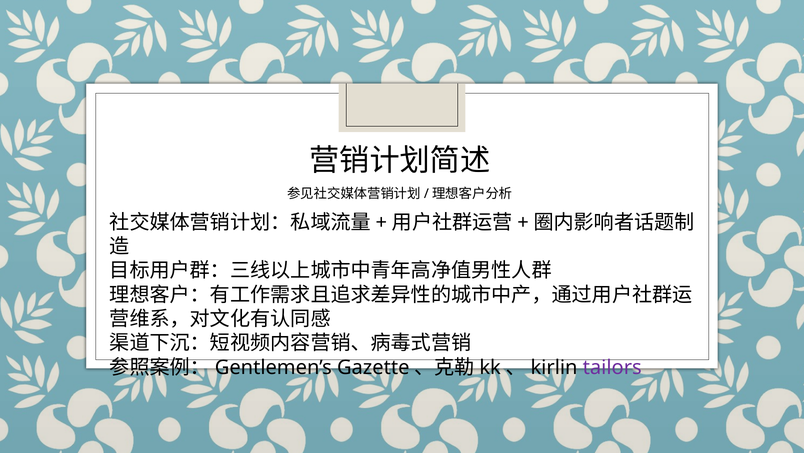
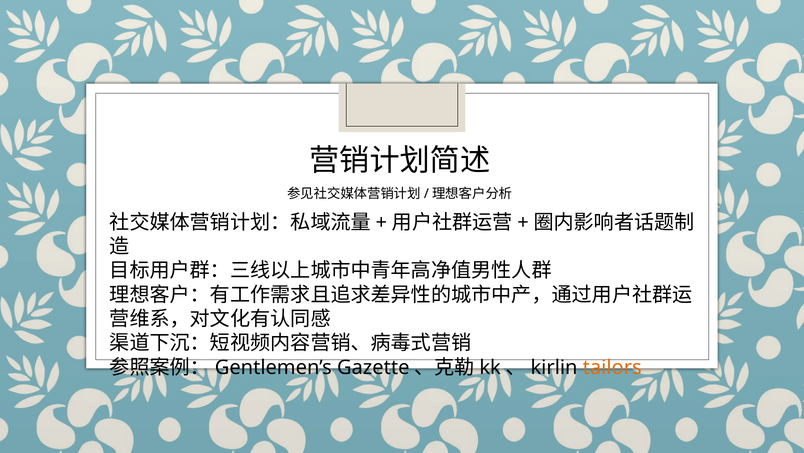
tailors colour: purple -> orange
